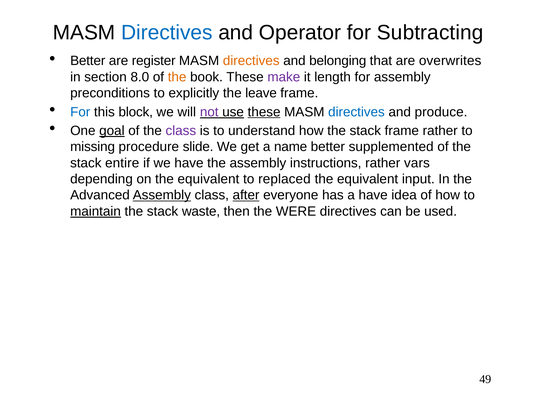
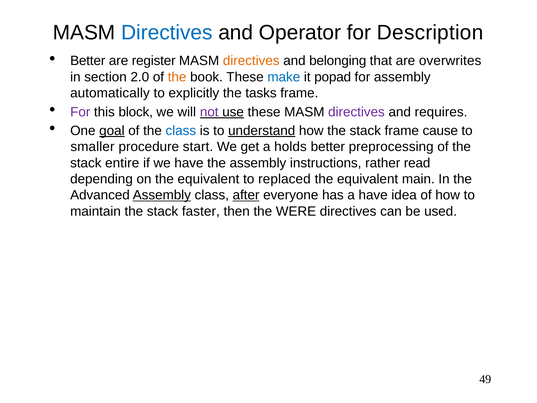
Subtracting: Subtracting -> Description
8.0: 8.0 -> 2.0
make colour: purple -> blue
length: length -> popad
preconditions: preconditions -> automatically
leave: leave -> tasks
For at (80, 112) colour: blue -> purple
these at (264, 112) underline: present -> none
directives at (356, 112) colour: blue -> purple
produce: produce -> requires
class at (181, 131) colour: purple -> blue
understand underline: none -> present
frame rather: rather -> cause
missing: missing -> smaller
slide: slide -> start
name: name -> holds
supplemented: supplemented -> preprocessing
vars: vars -> read
input: input -> main
maintain underline: present -> none
waste: waste -> faster
